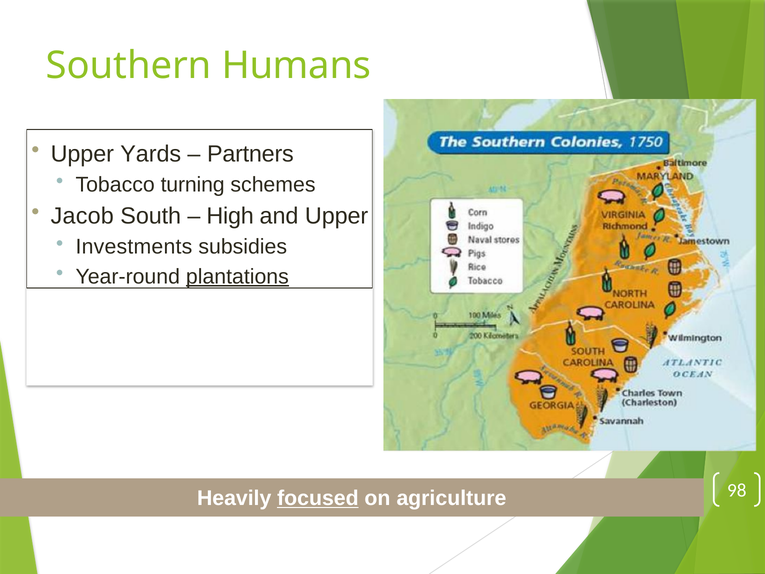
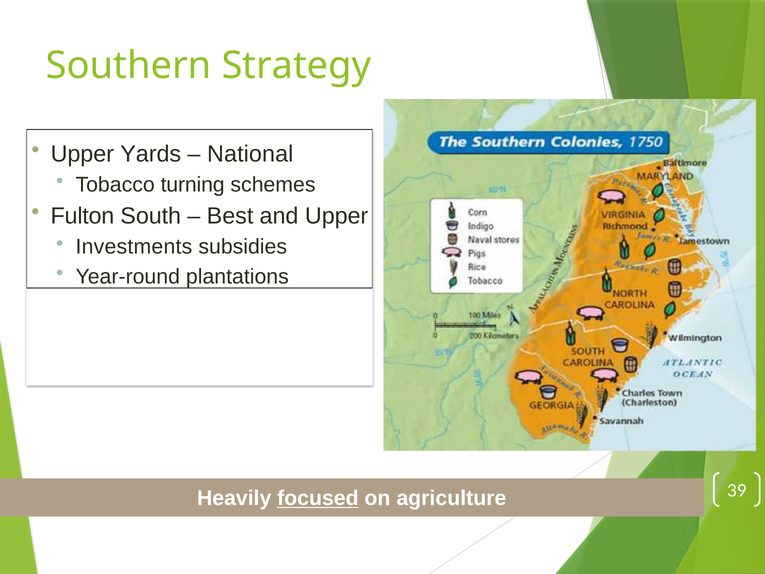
Humans: Humans -> Strategy
Partners: Partners -> National
Jacob: Jacob -> Fulton
High: High -> Best
plantations underline: present -> none
98: 98 -> 39
